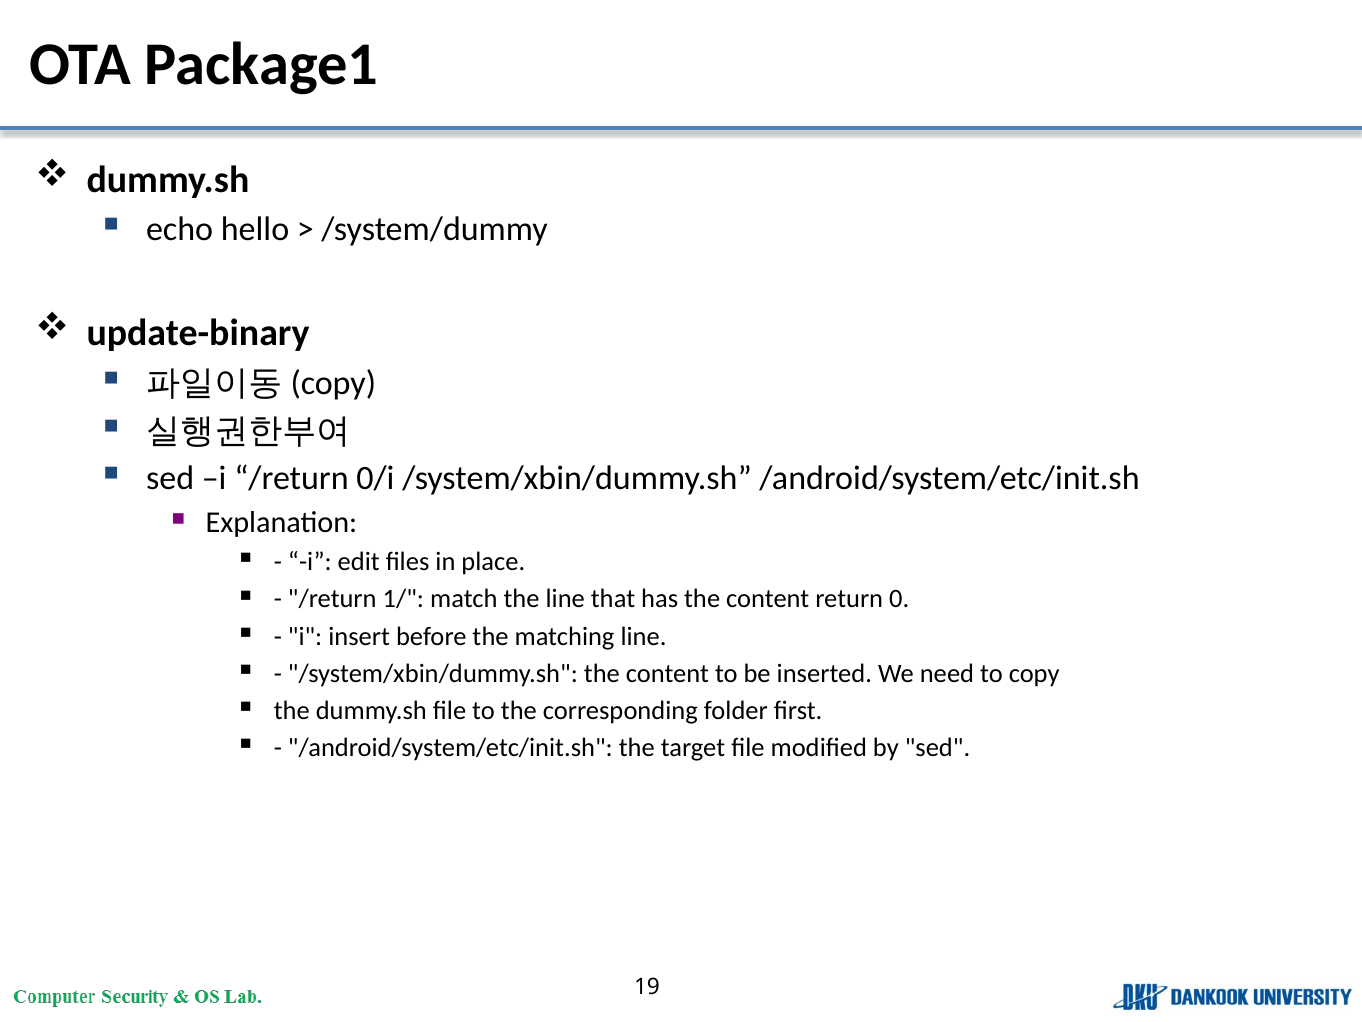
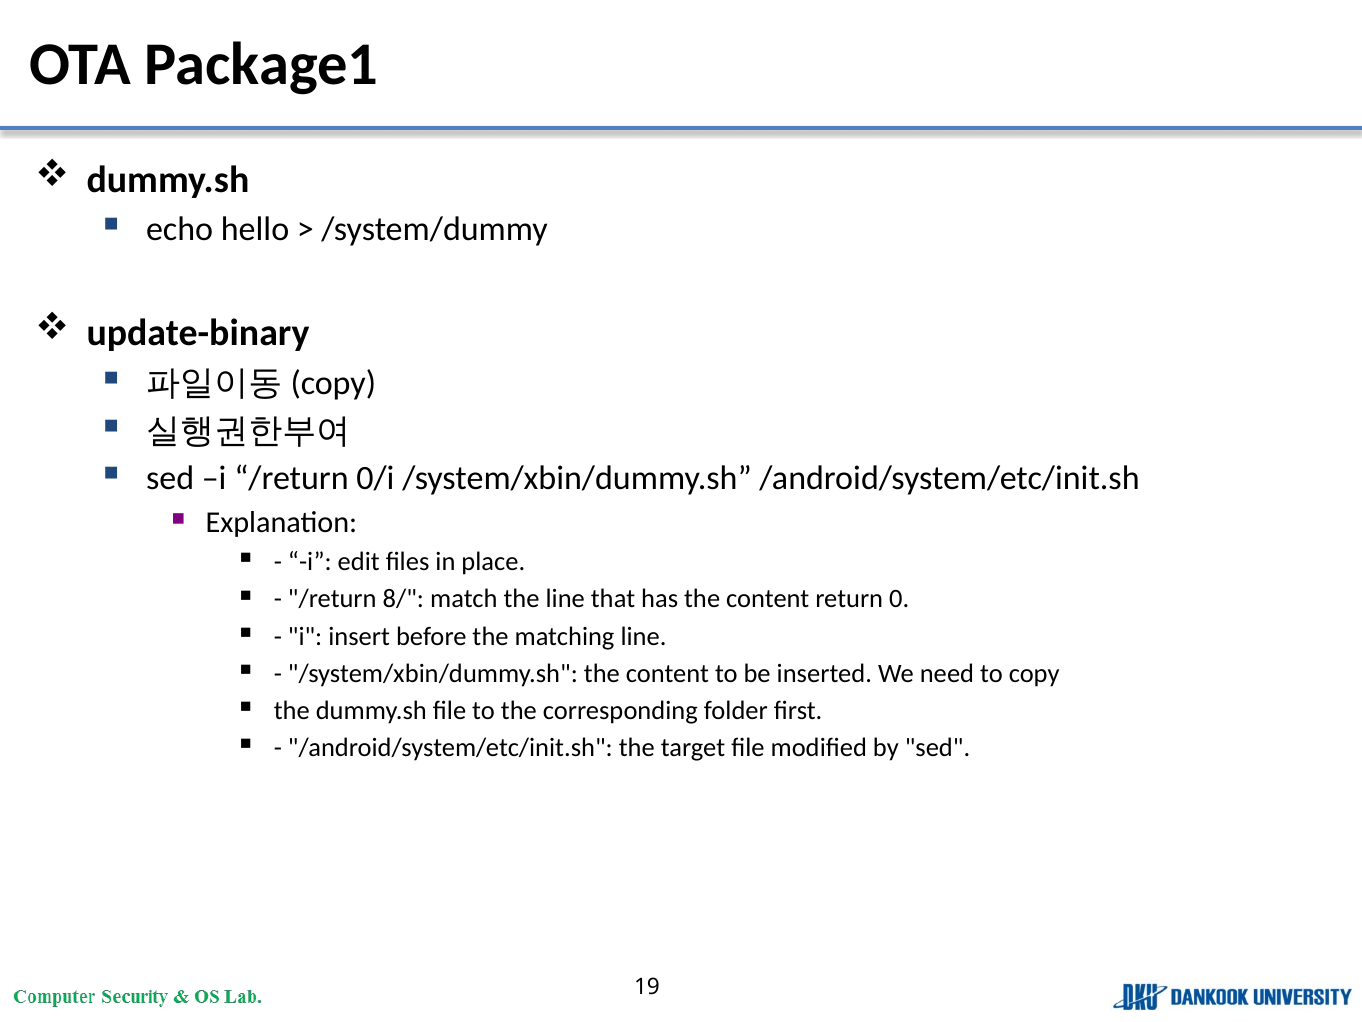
1/: 1/ -> 8/
